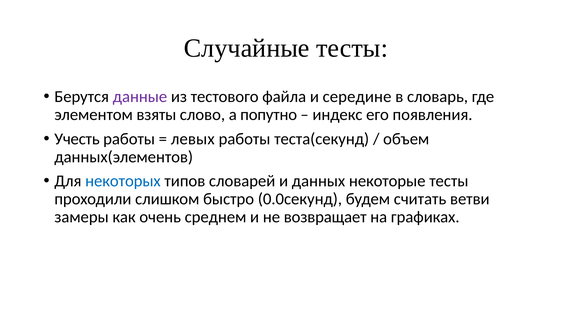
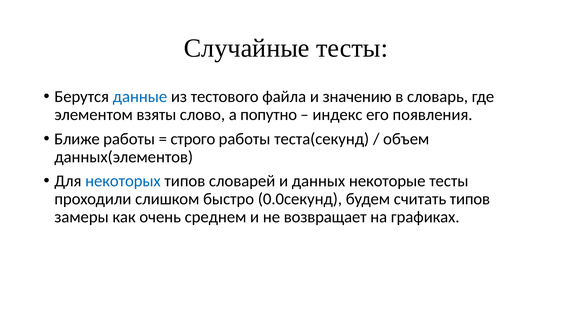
данные colour: purple -> blue
середине: середине -> значению
Учесть: Учесть -> Ближе
левых: левых -> строго
считать ветви: ветви -> типов
